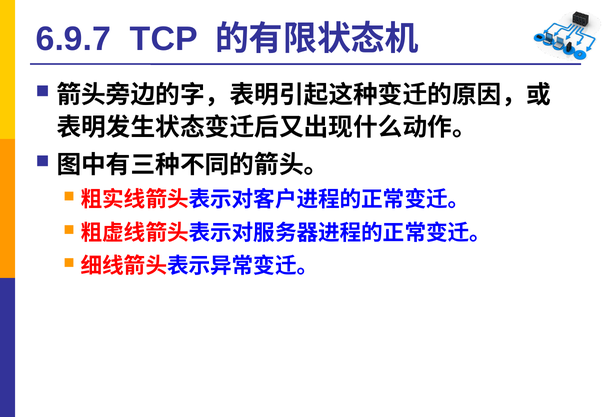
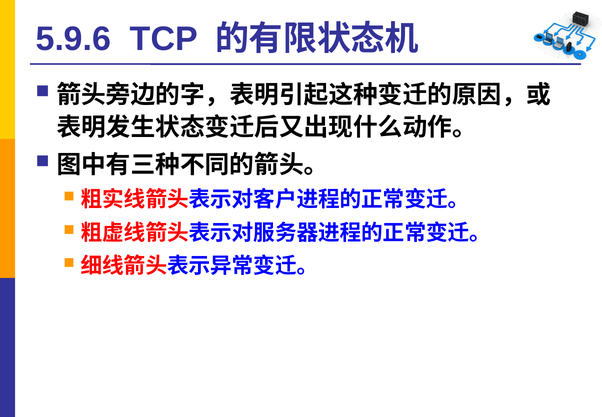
6.9.7: 6.9.7 -> 5.9.6
